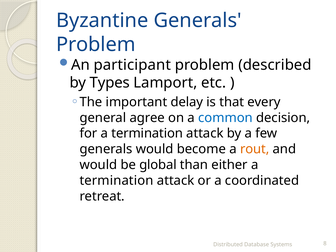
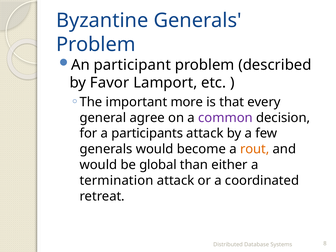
Types: Types -> Favor
delay: delay -> more
common colour: blue -> purple
for a termination: termination -> participants
